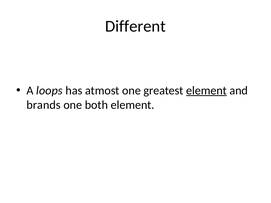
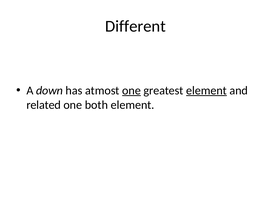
loops: loops -> down
one at (131, 91) underline: none -> present
brands: brands -> related
